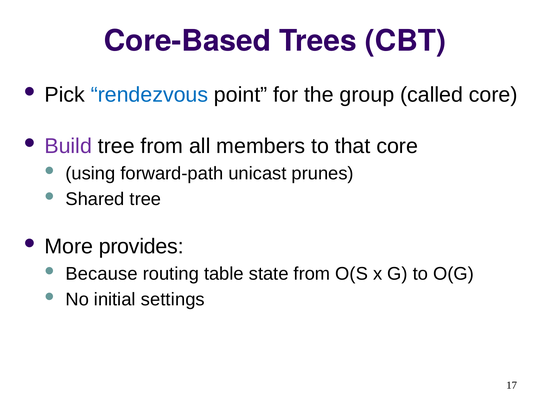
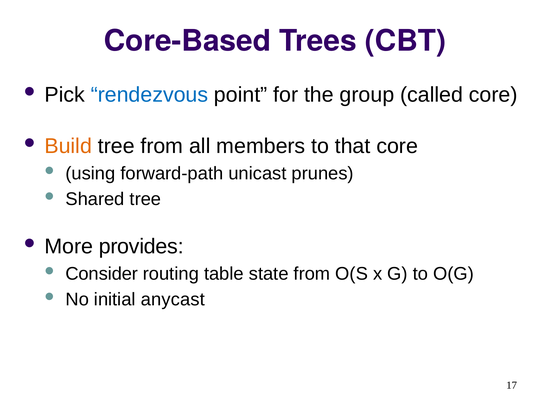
Build colour: purple -> orange
Because: Because -> Consider
settings: settings -> anycast
